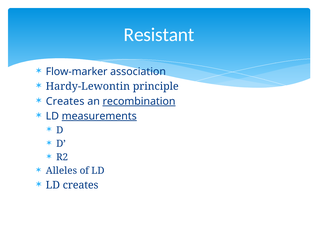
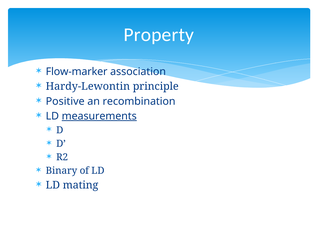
Resistant: Resistant -> Property
Creates at (65, 101): Creates -> Positive
recombination underline: present -> none
Alleles: Alleles -> Binary
LD creates: creates -> mating
